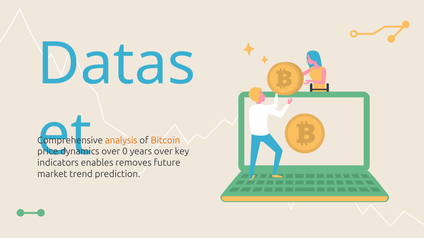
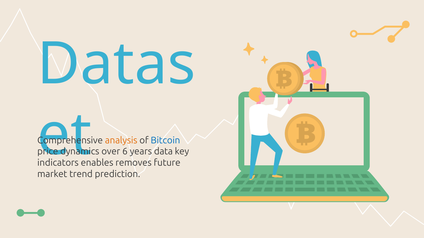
Bitcoin colour: orange -> blue
0: 0 -> 6
years over: over -> data
